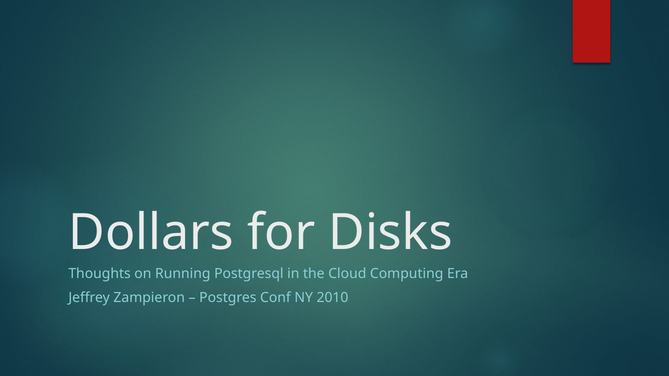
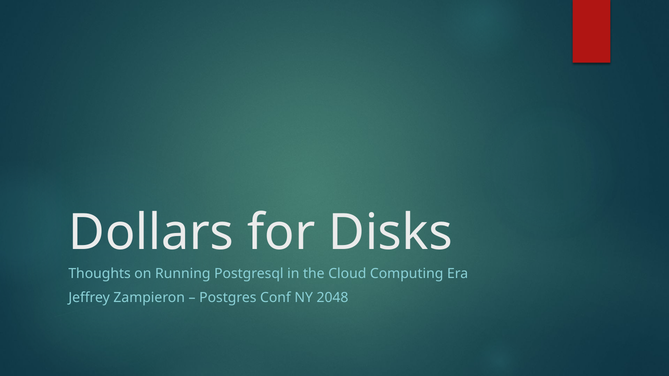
2010: 2010 -> 2048
